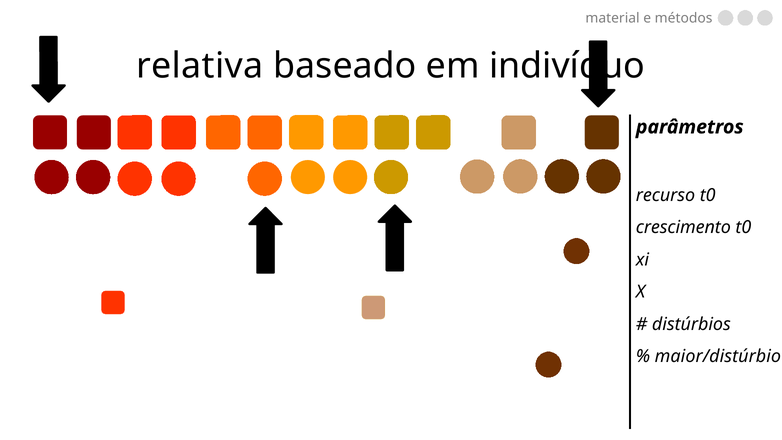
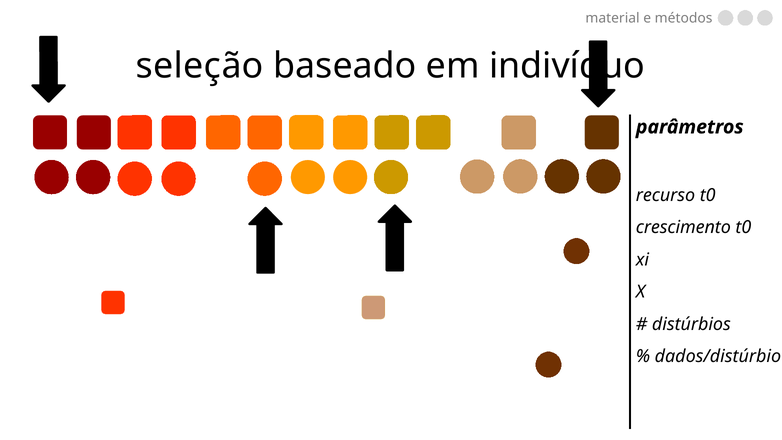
relativa: relativa -> seleção
maior/distúrbio: maior/distúrbio -> dados/distúrbio
